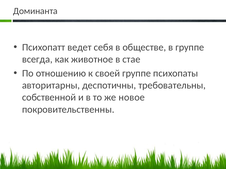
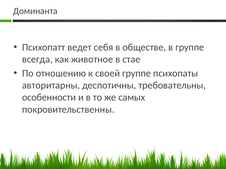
собственной: собственной -> особенности
новое: новое -> самых
